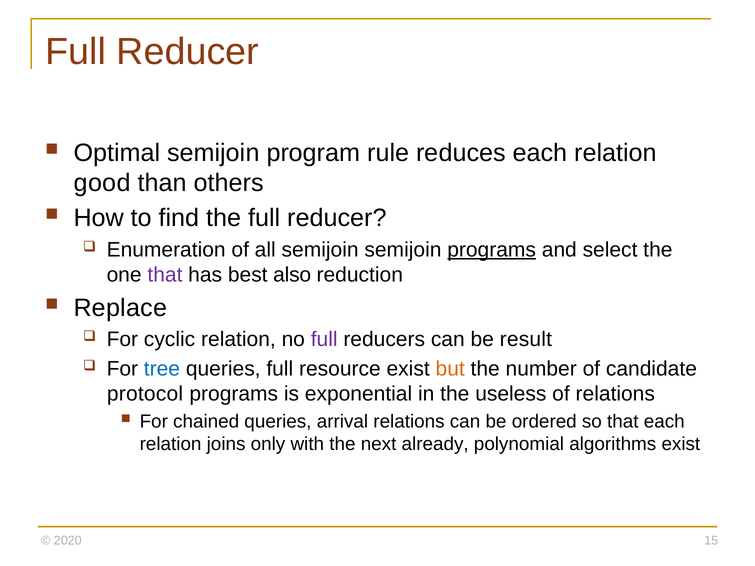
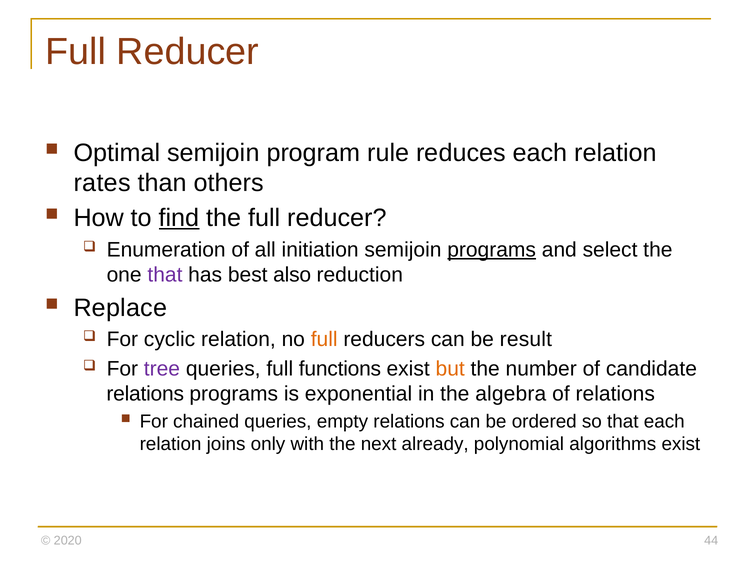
good: good -> rates
find underline: none -> present
all semijoin: semijoin -> initiation
full at (324, 340) colour: purple -> orange
tree colour: blue -> purple
resource: resource -> functions
protocol at (145, 394): protocol -> relations
useless: useless -> algebra
arrival: arrival -> empty
15: 15 -> 44
